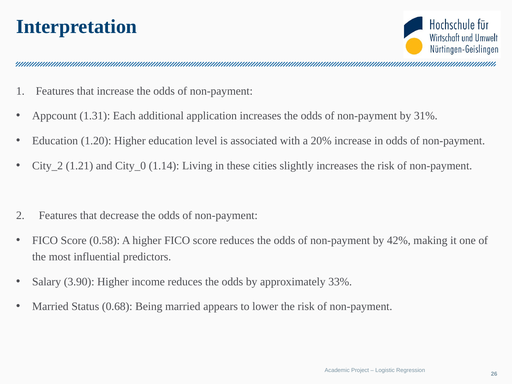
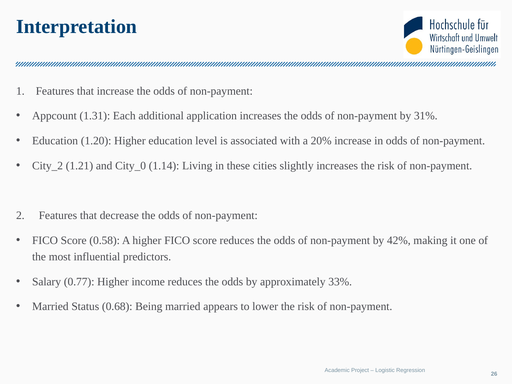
3.90: 3.90 -> 0.77
